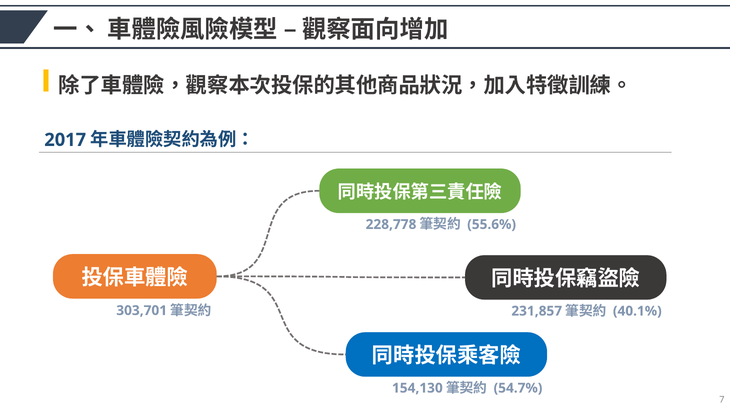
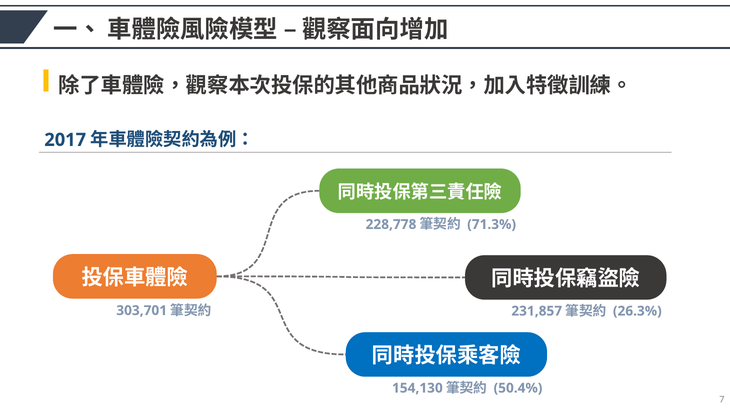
55.6%: 55.6% -> 71.3%
40.1%: 40.1% -> 26.3%
54.7%: 54.7% -> 50.4%
